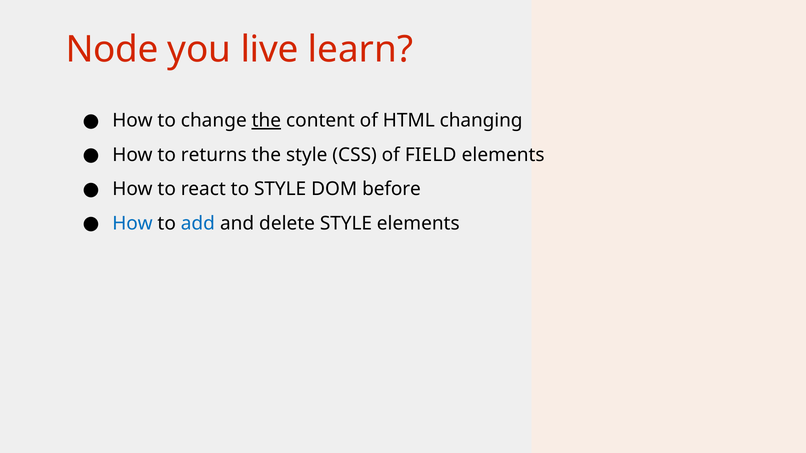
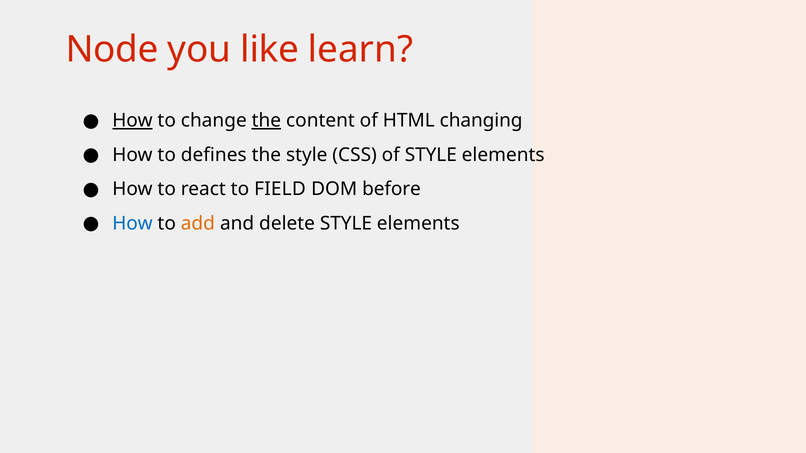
live: live -> like
How at (132, 121) underline: none -> present
returns: returns -> defines
of FIELD: FIELD -> STYLE
to STYLE: STYLE -> FIELD
add colour: blue -> orange
